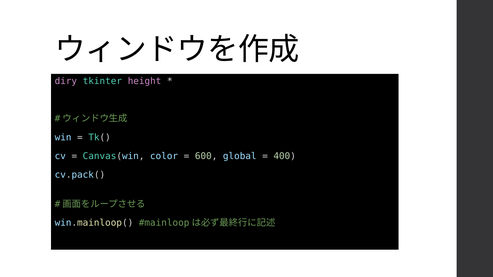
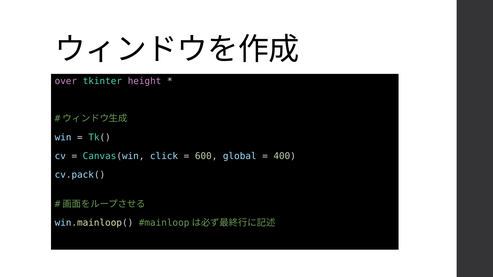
diry: diry -> over
color: color -> click
